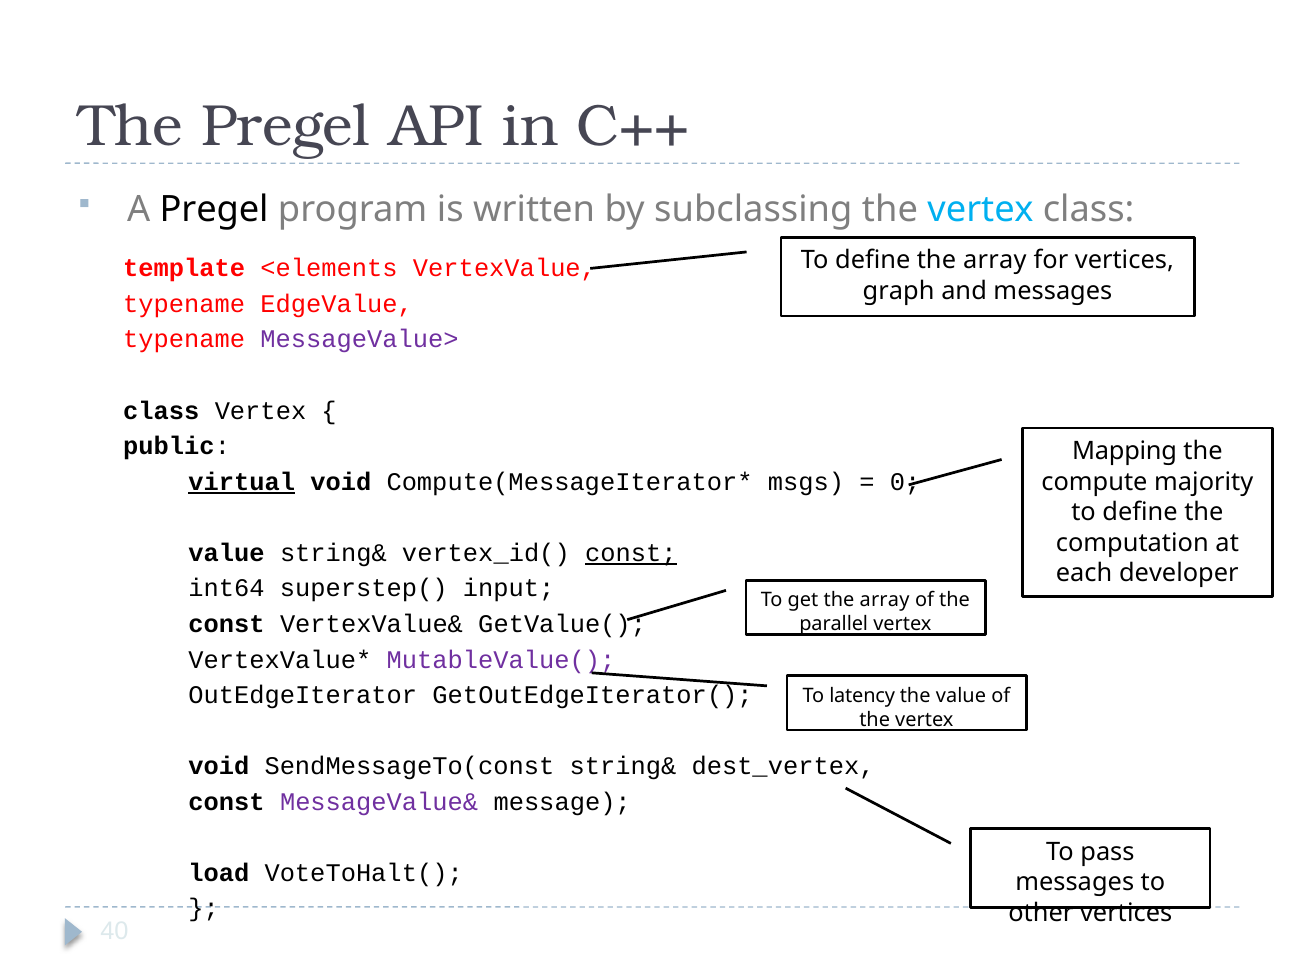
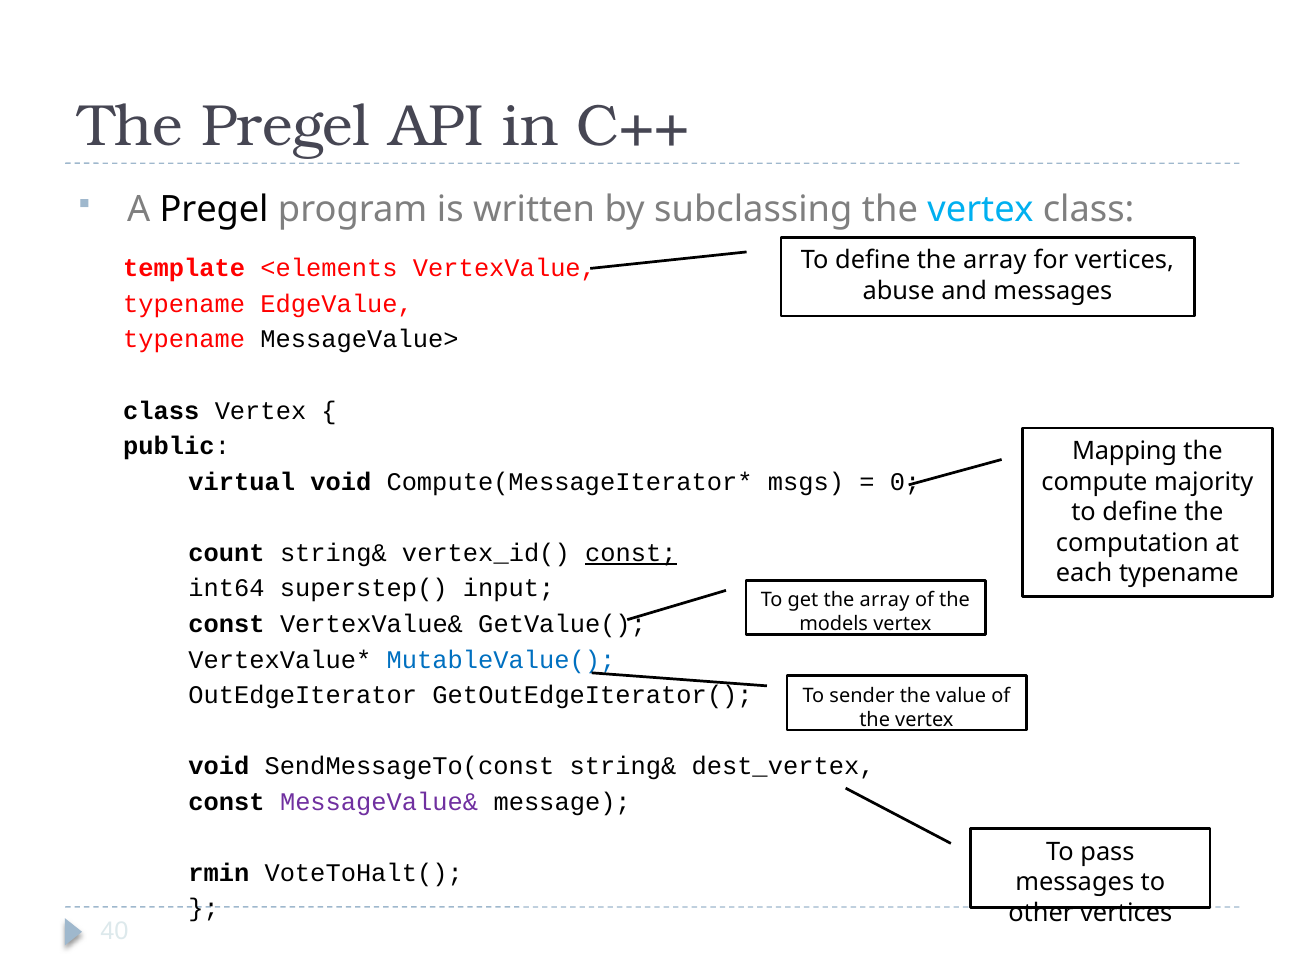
graph: graph -> abuse
MessageValue> colour: purple -> black
virtual underline: present -> none
value at (226, 553): value -> count
each developer: developer -> typename
parallel: parallel -> models
MutableValue( colour: purple -> blue
latency: latency -> sender
load: load -> rmin
